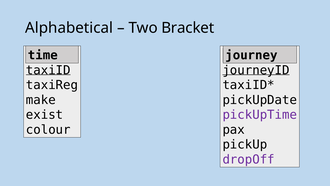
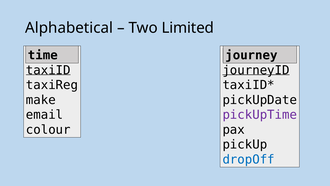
Bracket: Bracket -> Limited
exist: exist -> email
dropOff colour: purple -> blue
